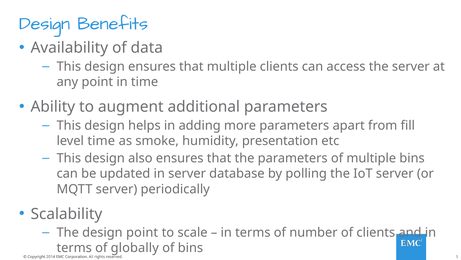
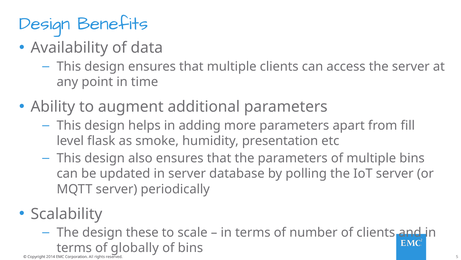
level time: time -> flask
design point: point -> these
